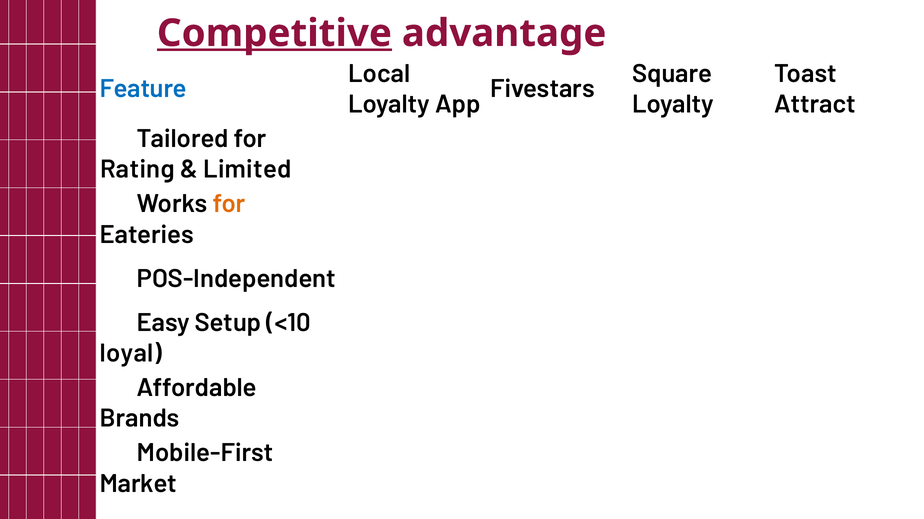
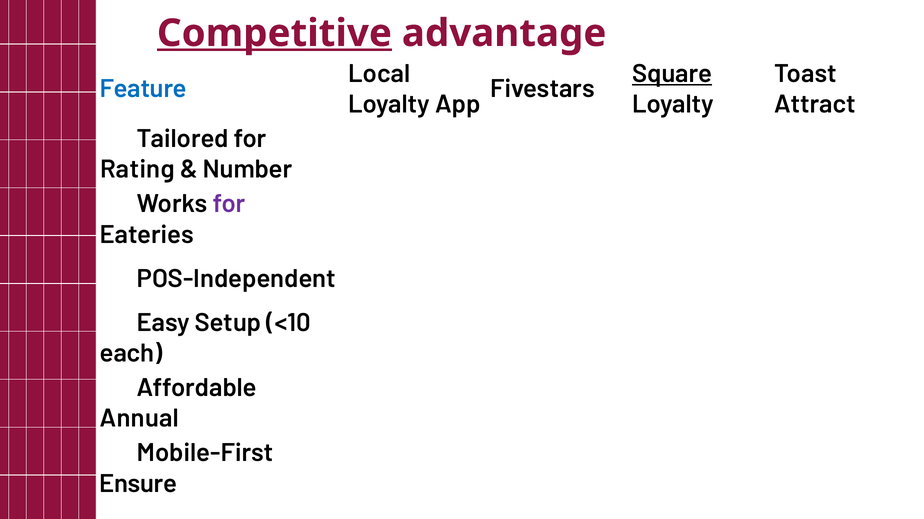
Square underline: none -> present
Limited: Limited -> Number
for at (229, 204) colour: orange -> purple
loyal: loyal -> each
Brands: Brands -> Annual
Market: Market -> Ensure
